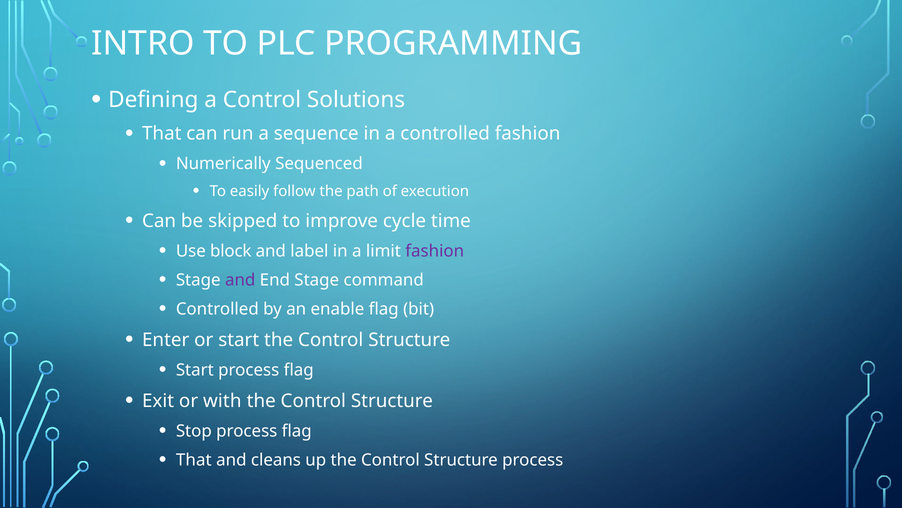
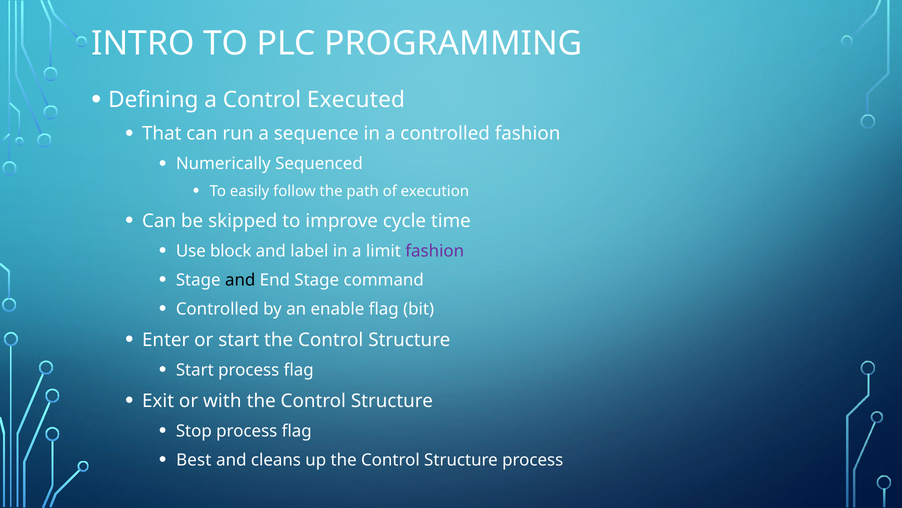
Solutions: Solutions -> Executed
and at (240, 280) colour: purple -> black
That at (194, 459): That -> Best
